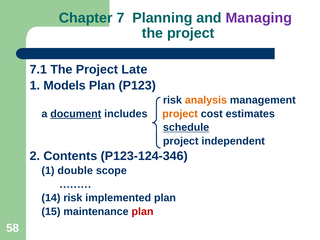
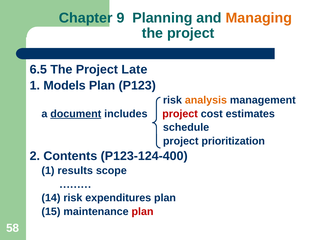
7: 7 -> 9
Managing colour: purple -> orange
7.1: 7.1 -> 6.5
project at (180, 114) colour: orange -> red
schedule underline: present -> none
independent: independent -> prioritization
P123-124-346: P123-124-346 -> P123-124-400
double: double -> results
implemented: implemented -> expenditures
